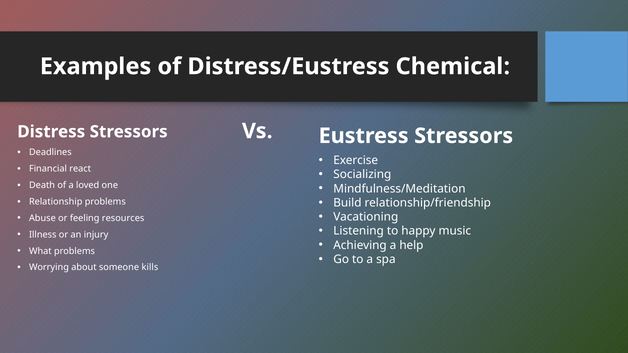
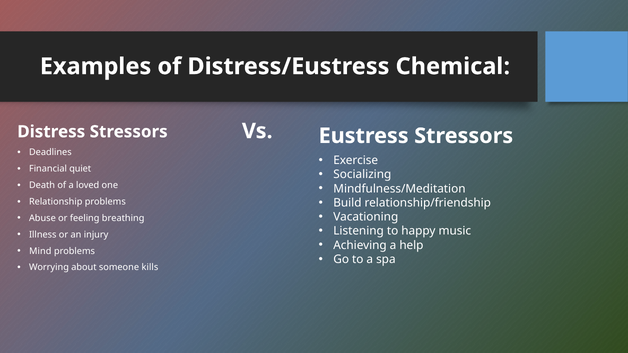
react: react -> quiet
resources: resources -> breathing
What: What -> Mind
